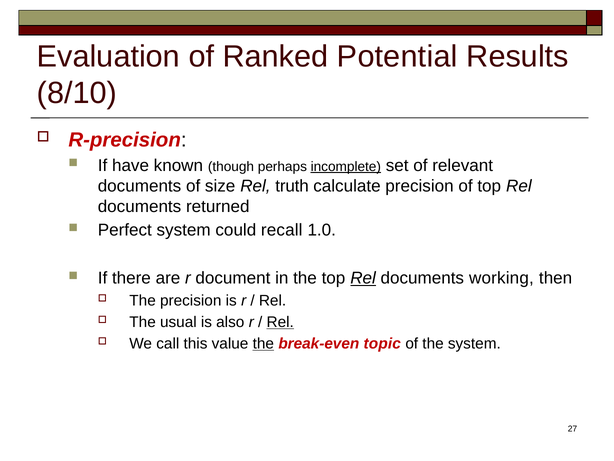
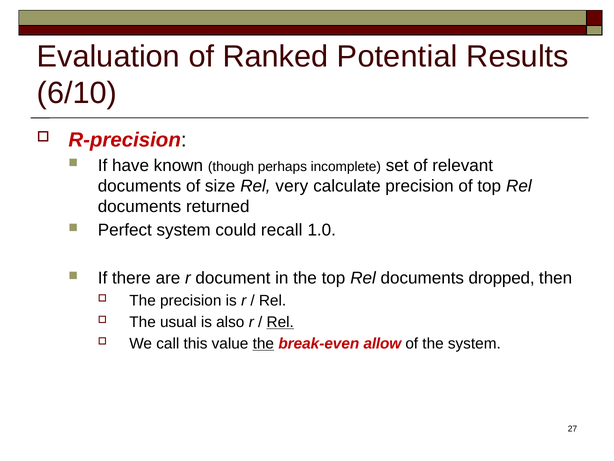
8/10: 8/10 -> 6/10
incomplete underline: present -> none
truth: truth -> very
Rel at (363, 278) underline: present -> none
working: working -> dropped
topic: topic -> allow
